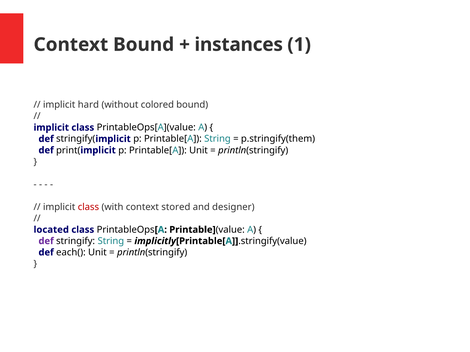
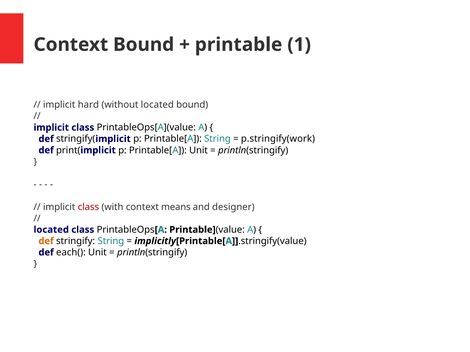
instances: instances -> printable
without colored: colored -> located
p.stringify(them: p.stringify(them -> p.stringify(work
stored: stored -> means
def at (46, 241) colour: purple -> orange
